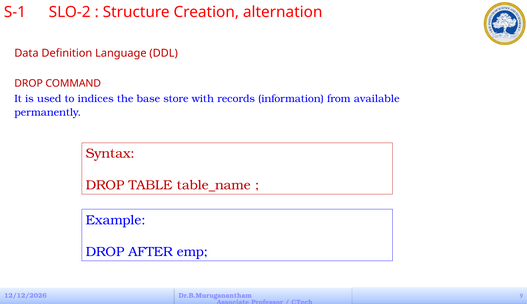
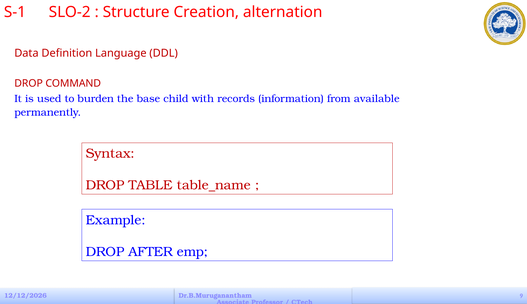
indices: indices -> burden
store: store -> child
